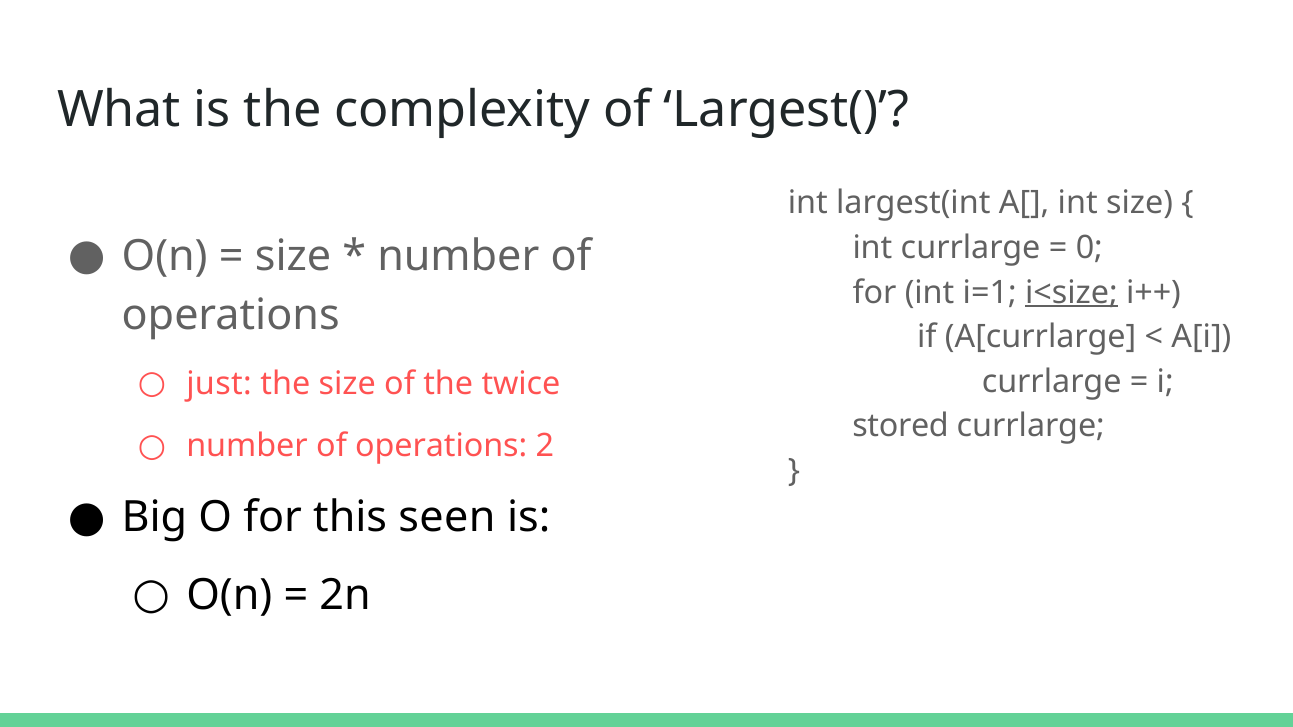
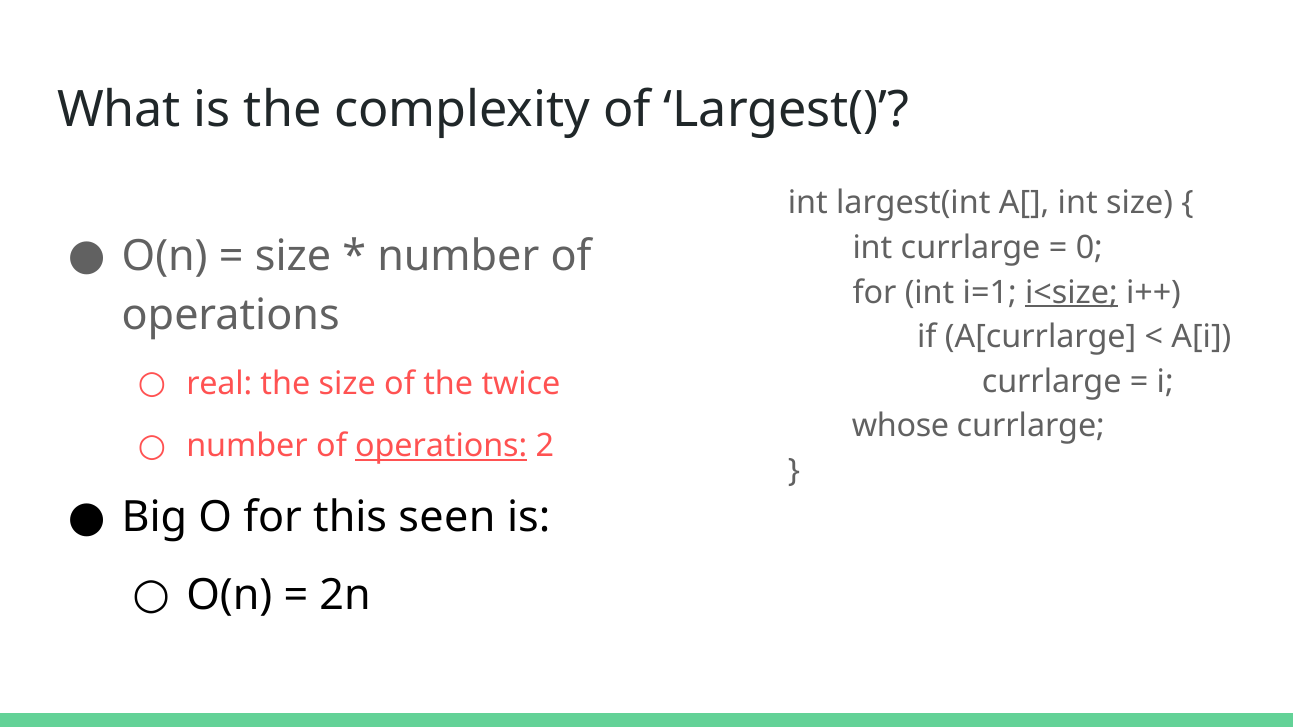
just: just -> real
stored: stored -> whose
operations at (441, 446) underline: none -> present
